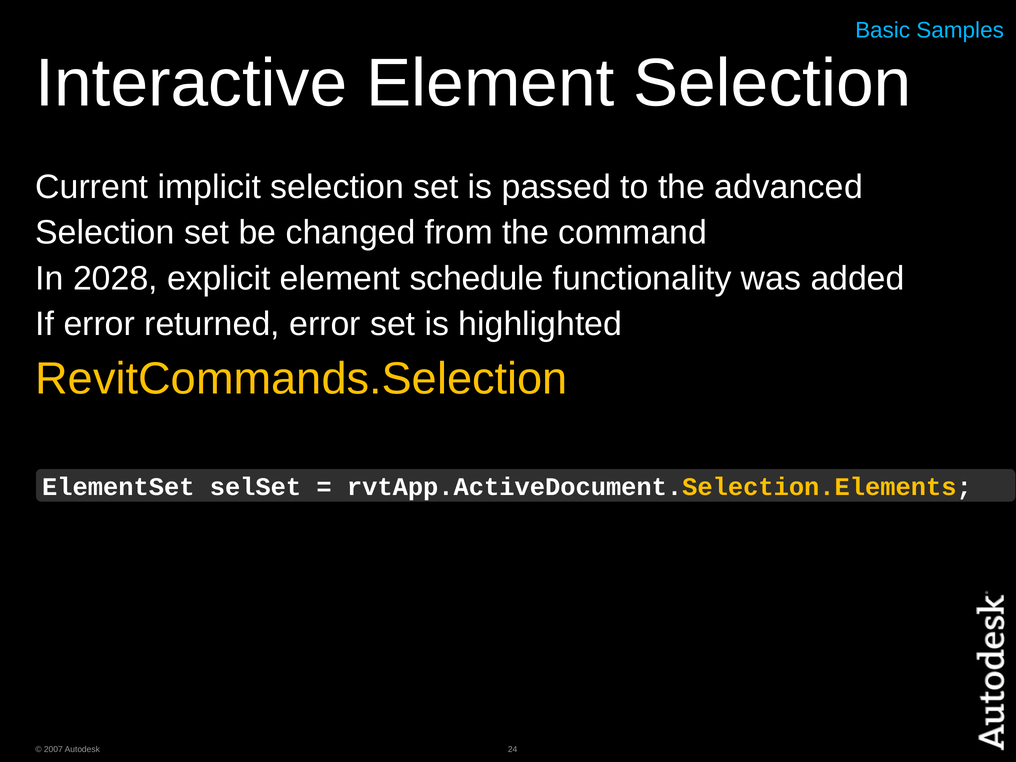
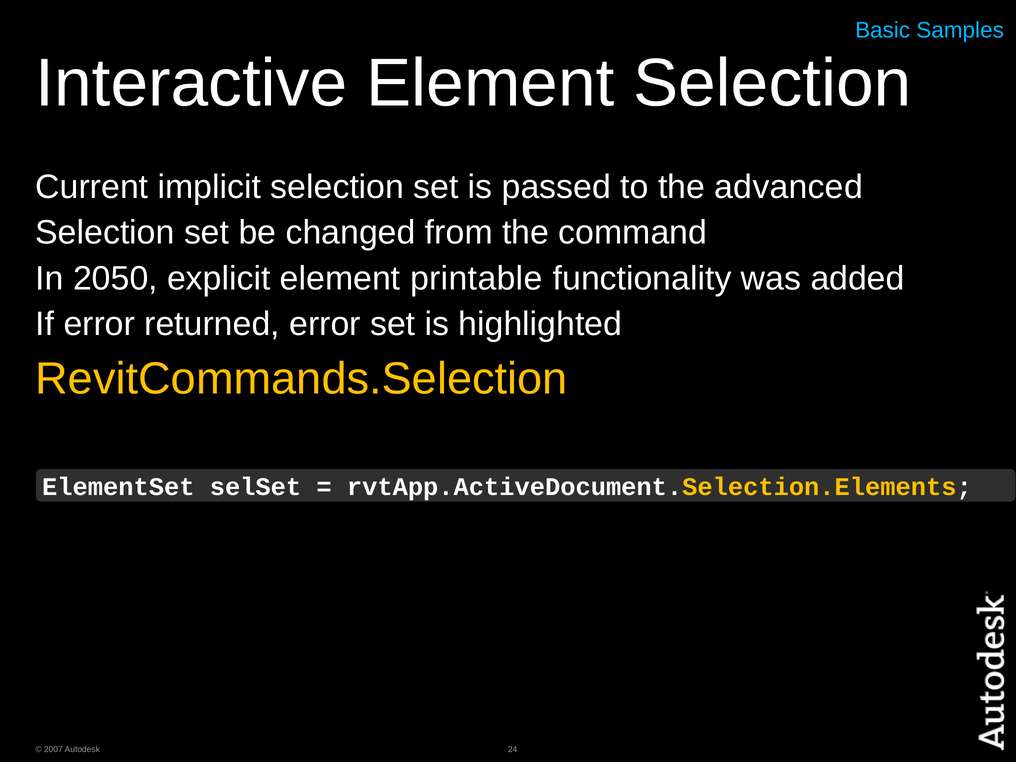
2028: 2028 -> 2050
schedule: schedule -> printable
